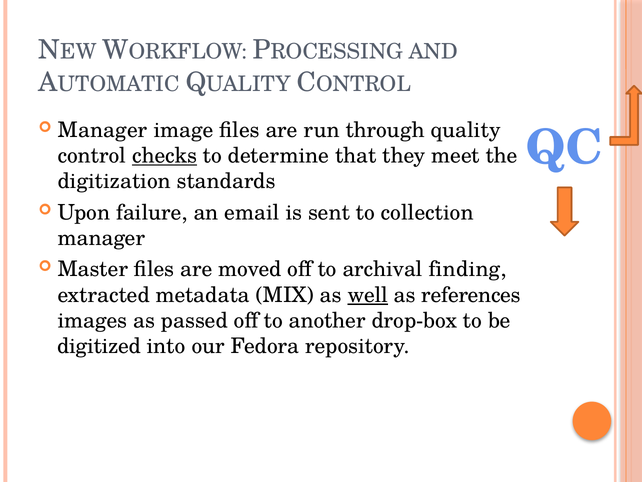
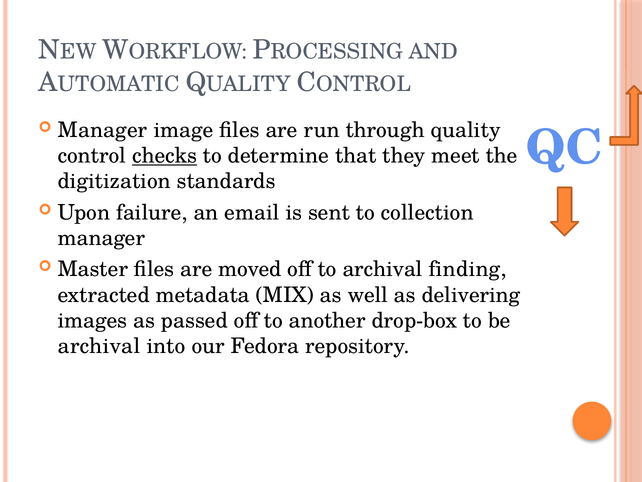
well underline: present -> none
references: references -> delivering
digitized at (99, 346): digitized -> archival
